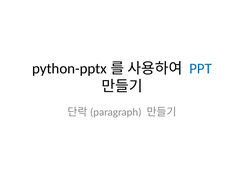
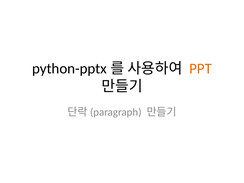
PPT colour: blue -> orange
